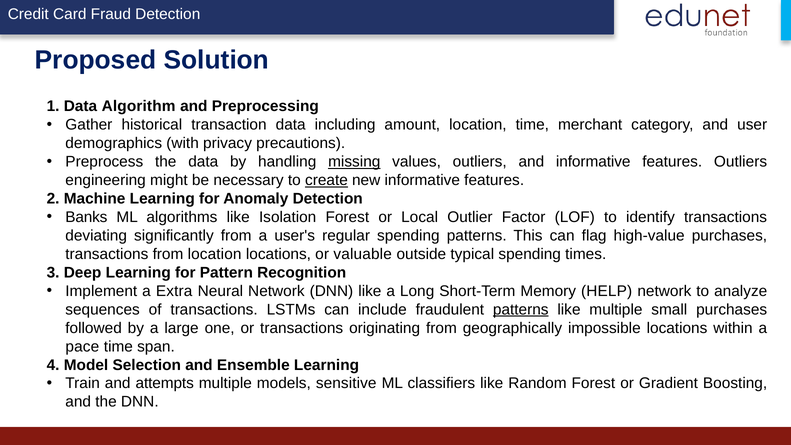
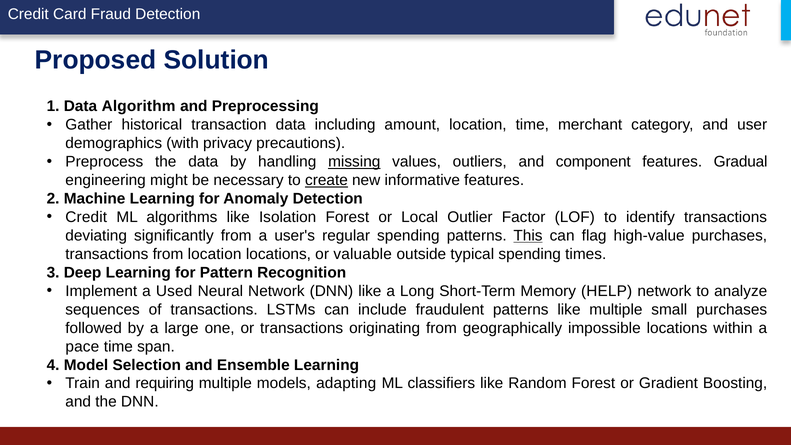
and informative: informative -> component
features Outliers: Outliers -> Gradual
Banks at (86, 217): Banks -> Credit
This underline: none -> present
Extra: Extra -> Used
patterns at (521, 309) underline: present -> none
attempts: attempts -> requiring
sensitive: sensitive -> adapting
